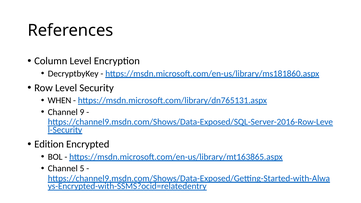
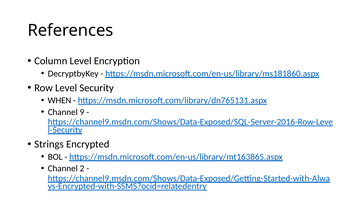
Edition: Edition -> Strings
5: 5 -> 2
